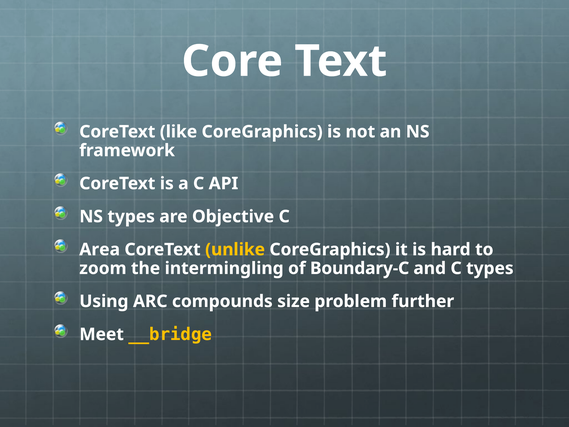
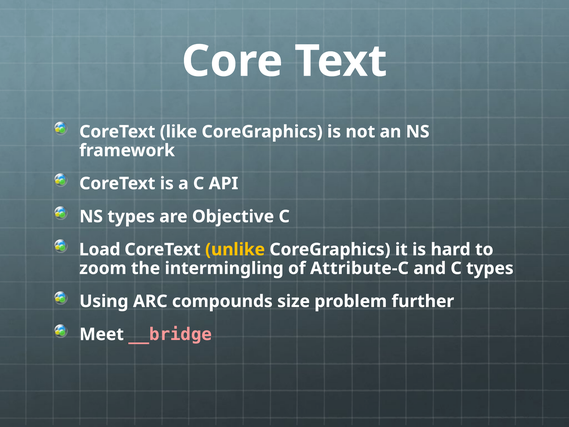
Area: Area -> Load
Boundary-C: Boundary-C -> Attribute-C
__bridge colour: yellow -> pink
